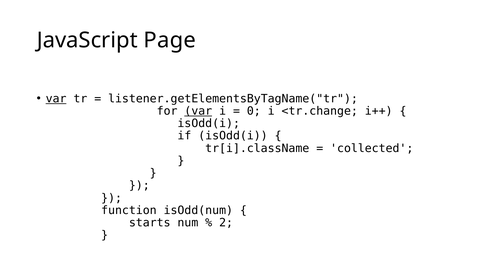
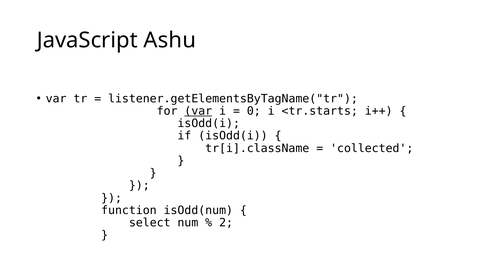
Page: Page -> Ashu
var at (56, 99) underline: present -> none
<tr.change: <tr.change -> <tr.starts
starts: starts -> select
